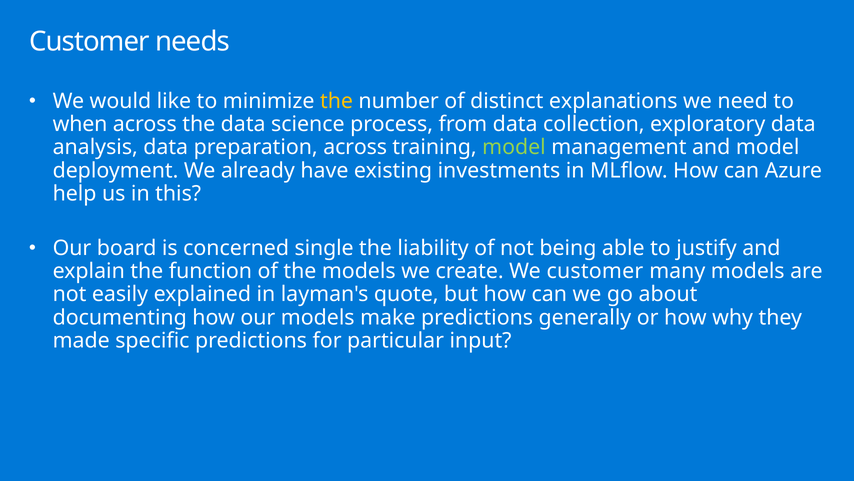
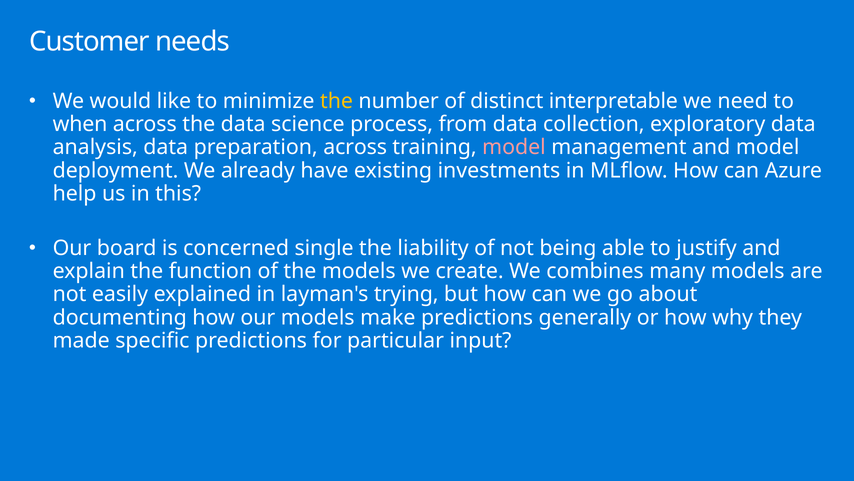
explanations: explanations -> interpretable
model at (514, 147) colour: light green -> pink
We customer: customer -> combines
quote: quote -> trying
